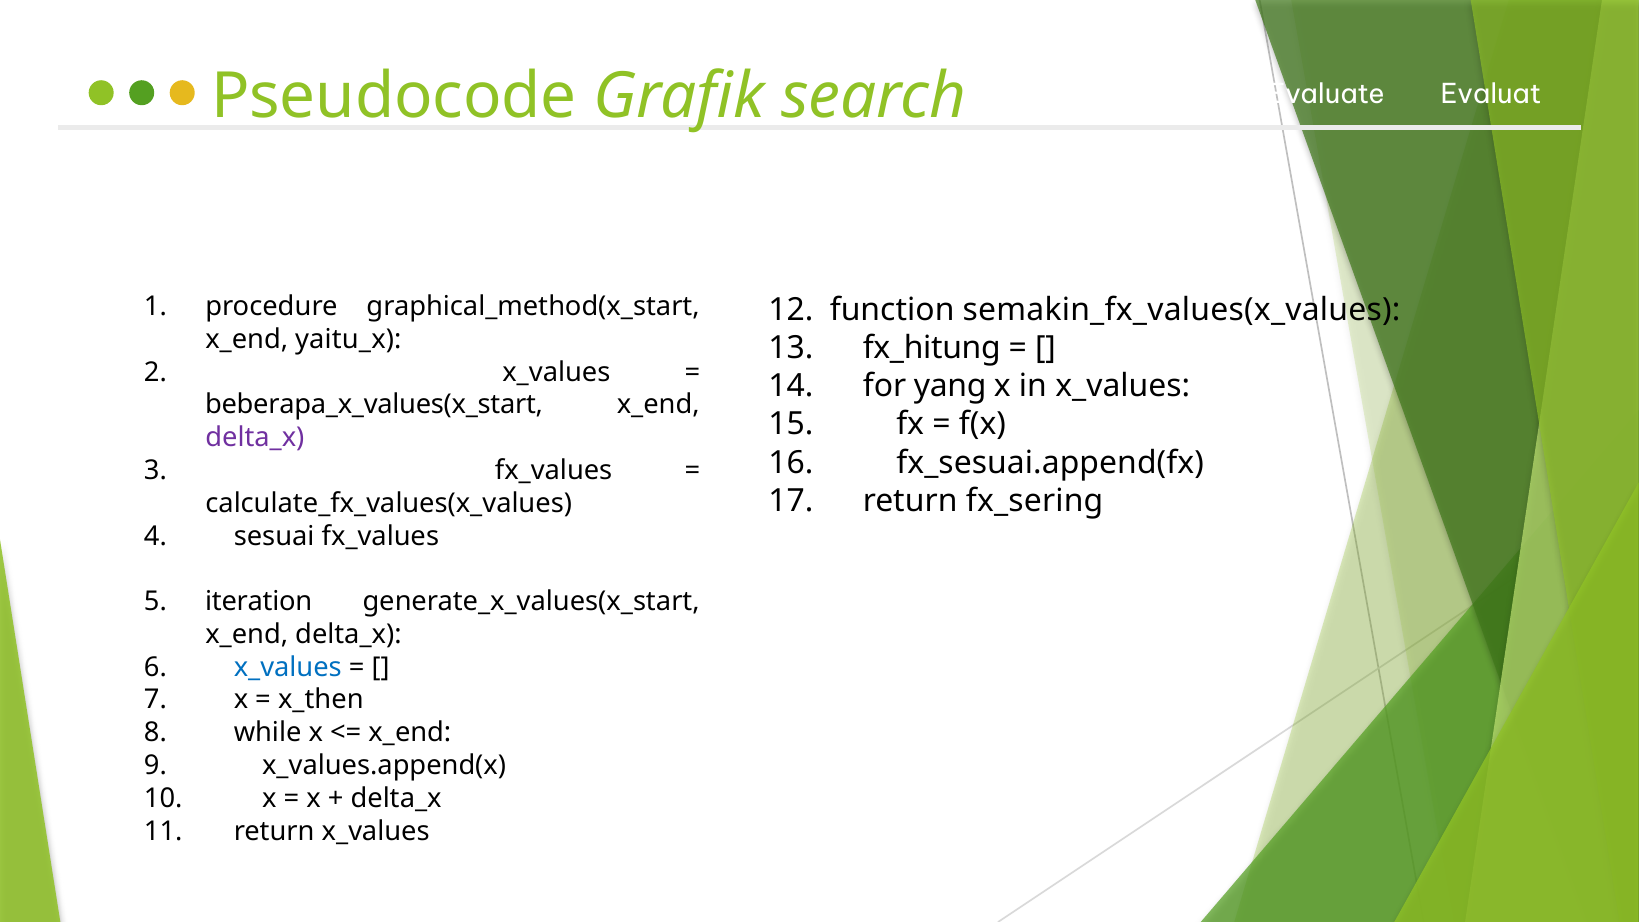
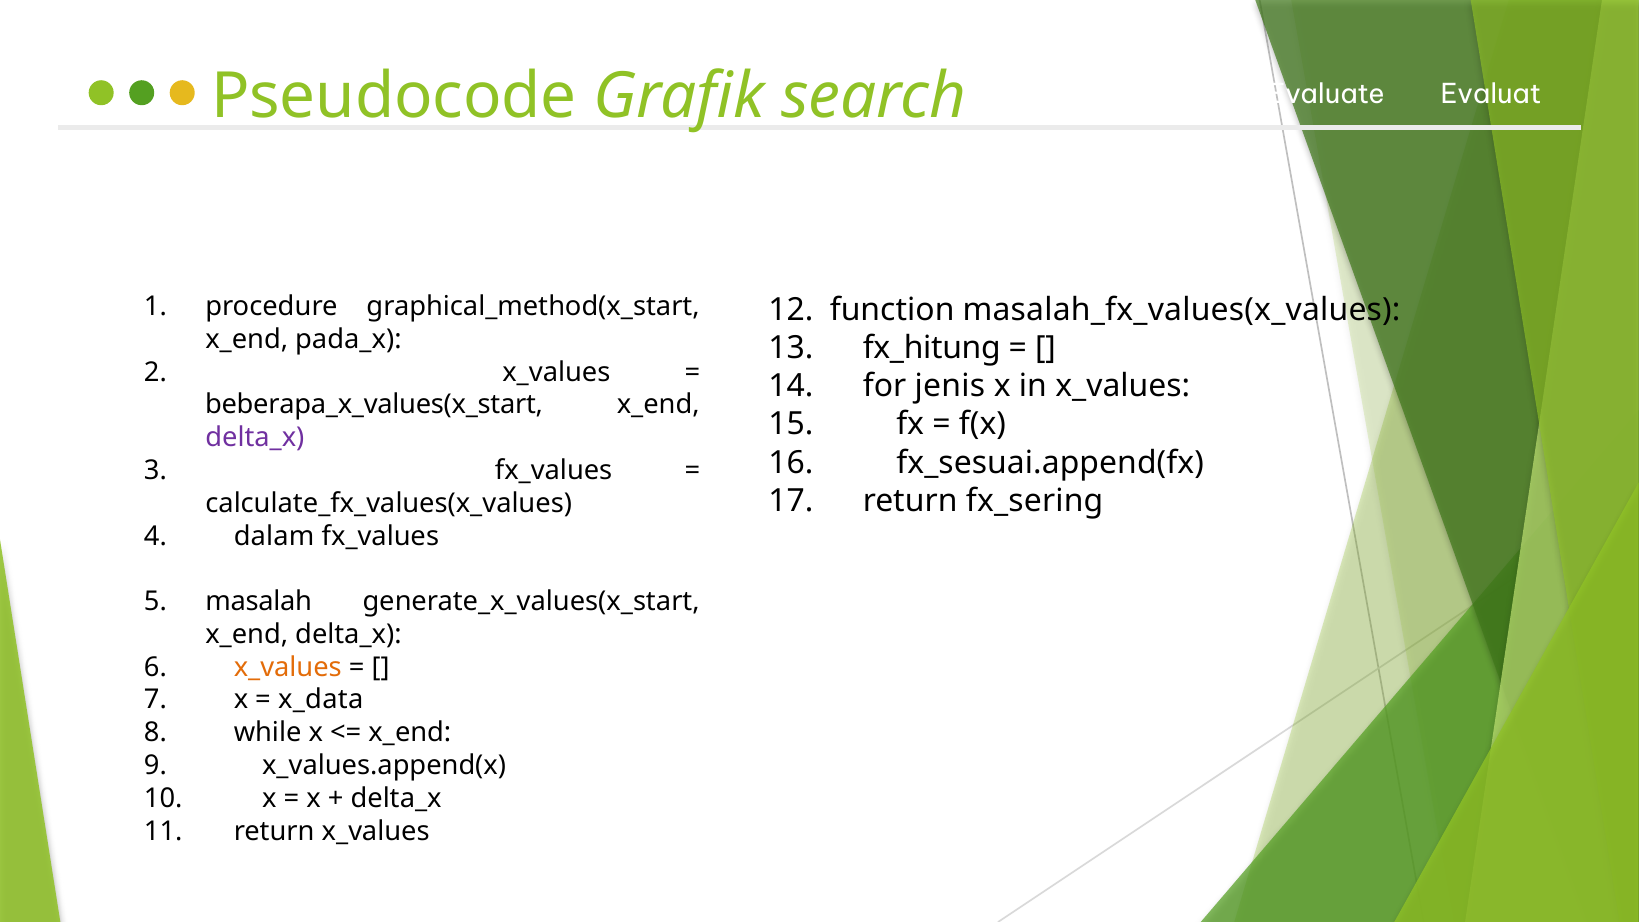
semakin_fx_values(x_values: semakin_fx_values(x_values -> masalah_fx_values(x_values
yaitu_x: yaitu_x -> pada_x
yang: yang -> jenis
sesuai: sesuai -> dalam
iteration: iteration -> masalah
x_values at (288, 667) colour: blue -> orange
x_then: x_then -> x_data
